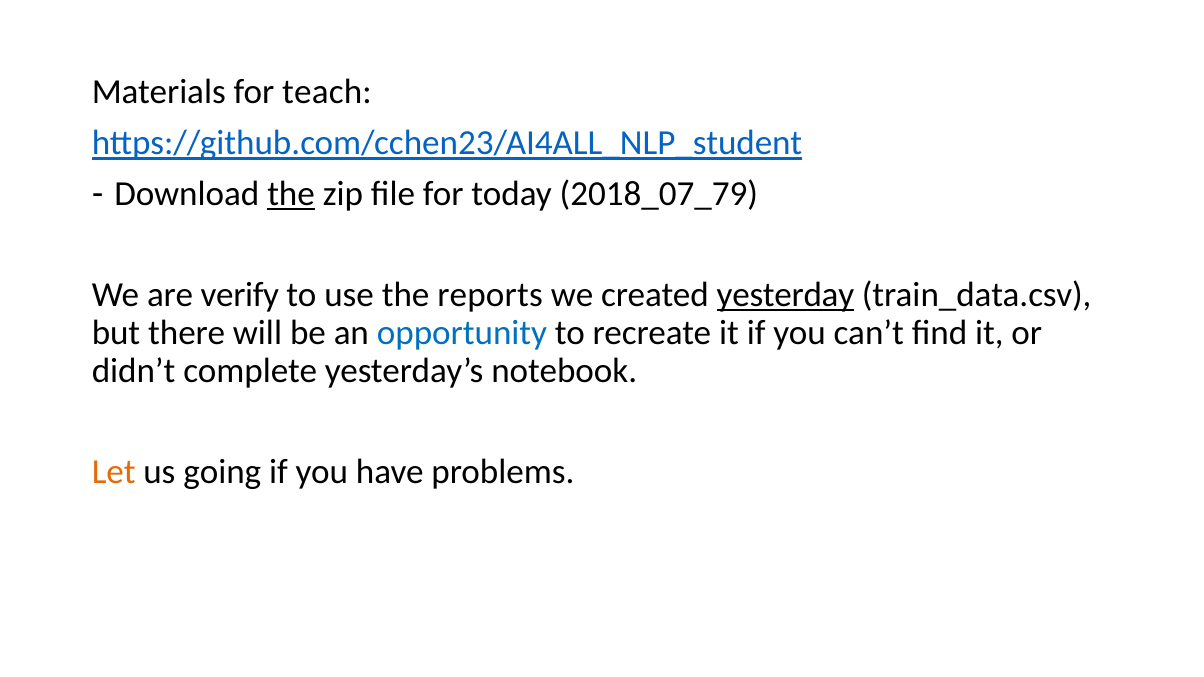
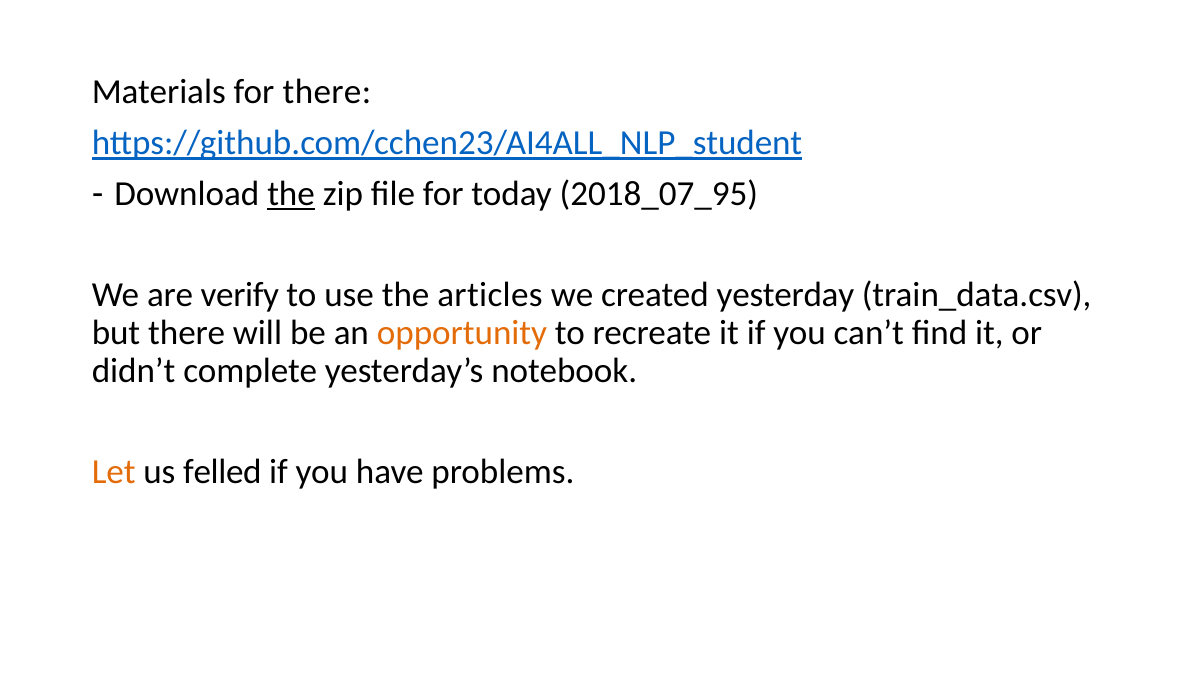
for teach: teach -> there
2018_07_79: 2018_07_79 -> 2018_07_95
reports: reports -> articles
yesterday underline: present -> none
opportunity colour: blue -> orange
going: going -> felled
